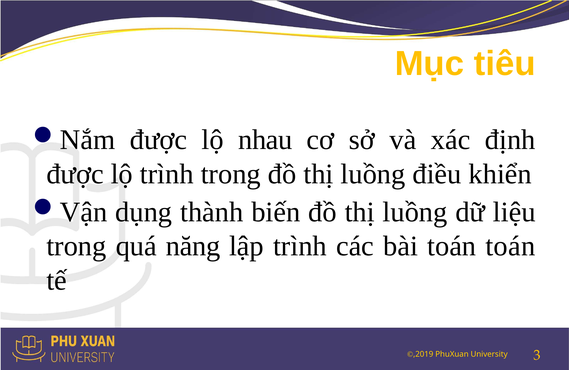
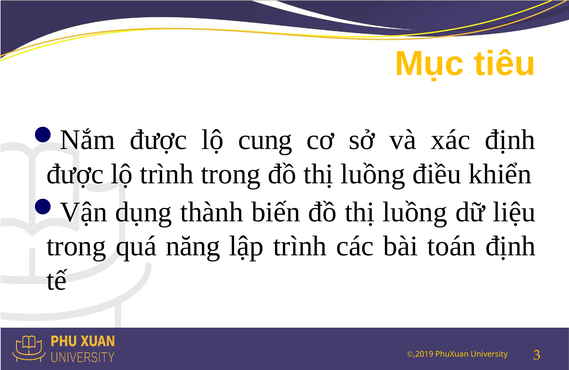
nhau: nhau -> cung
toán toán: toán -> định
